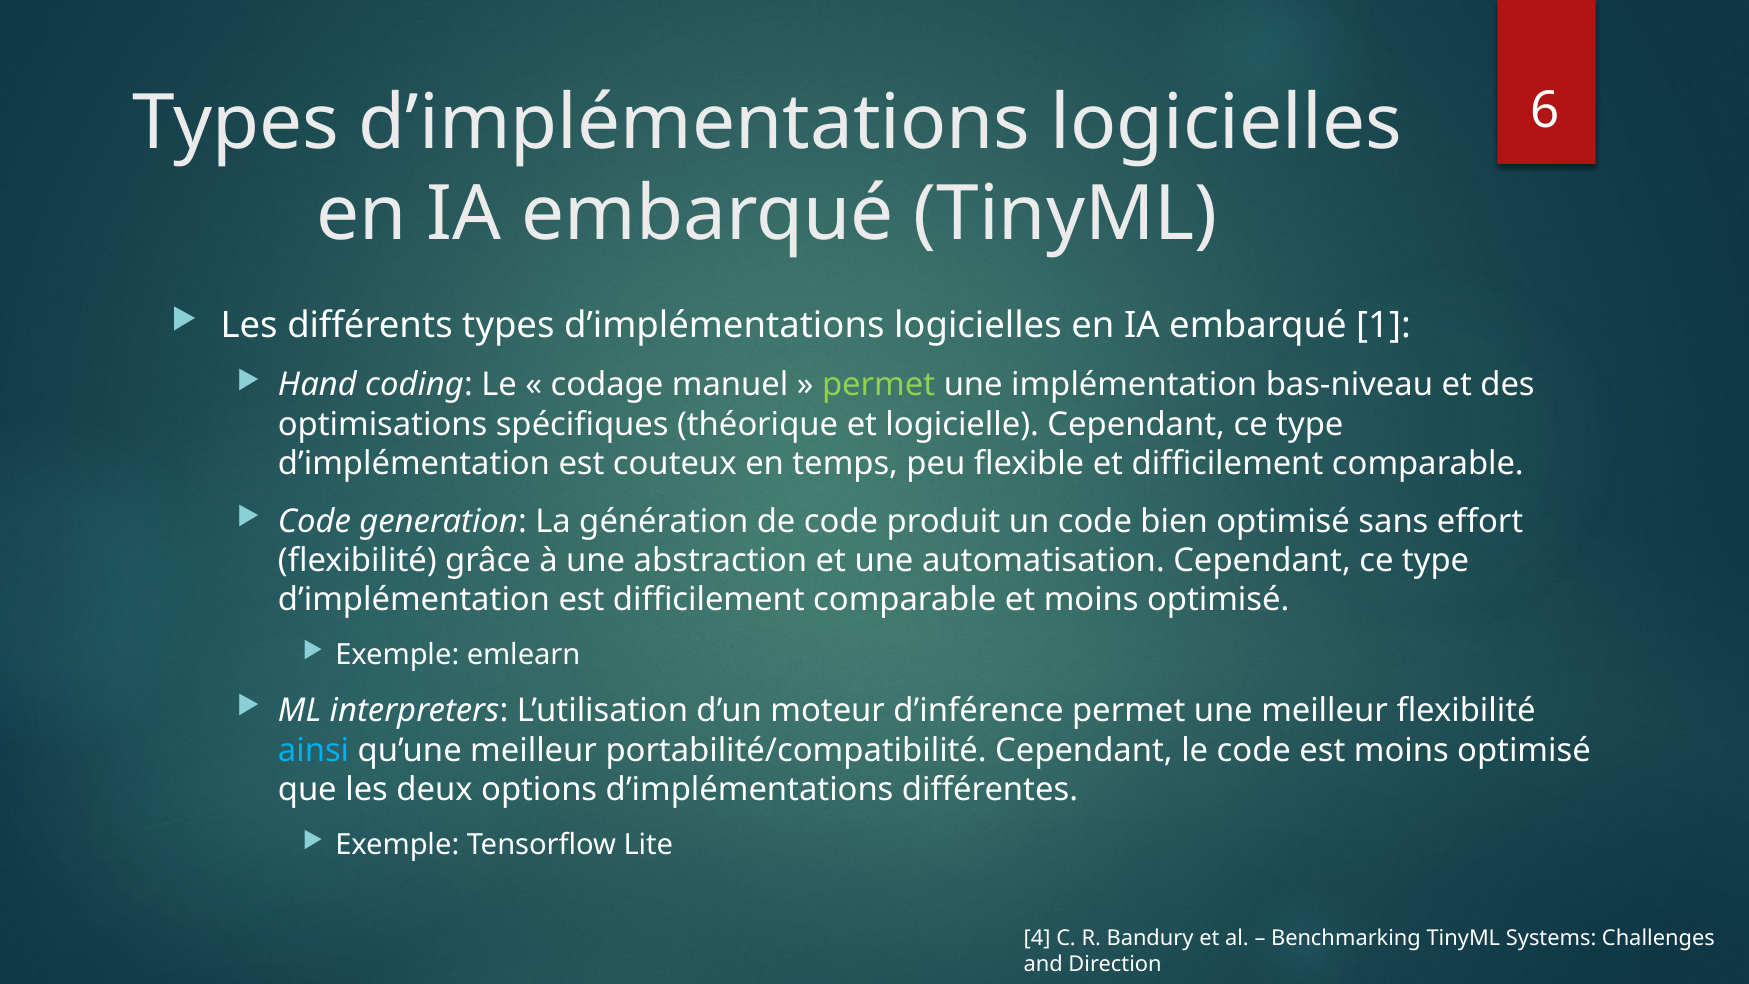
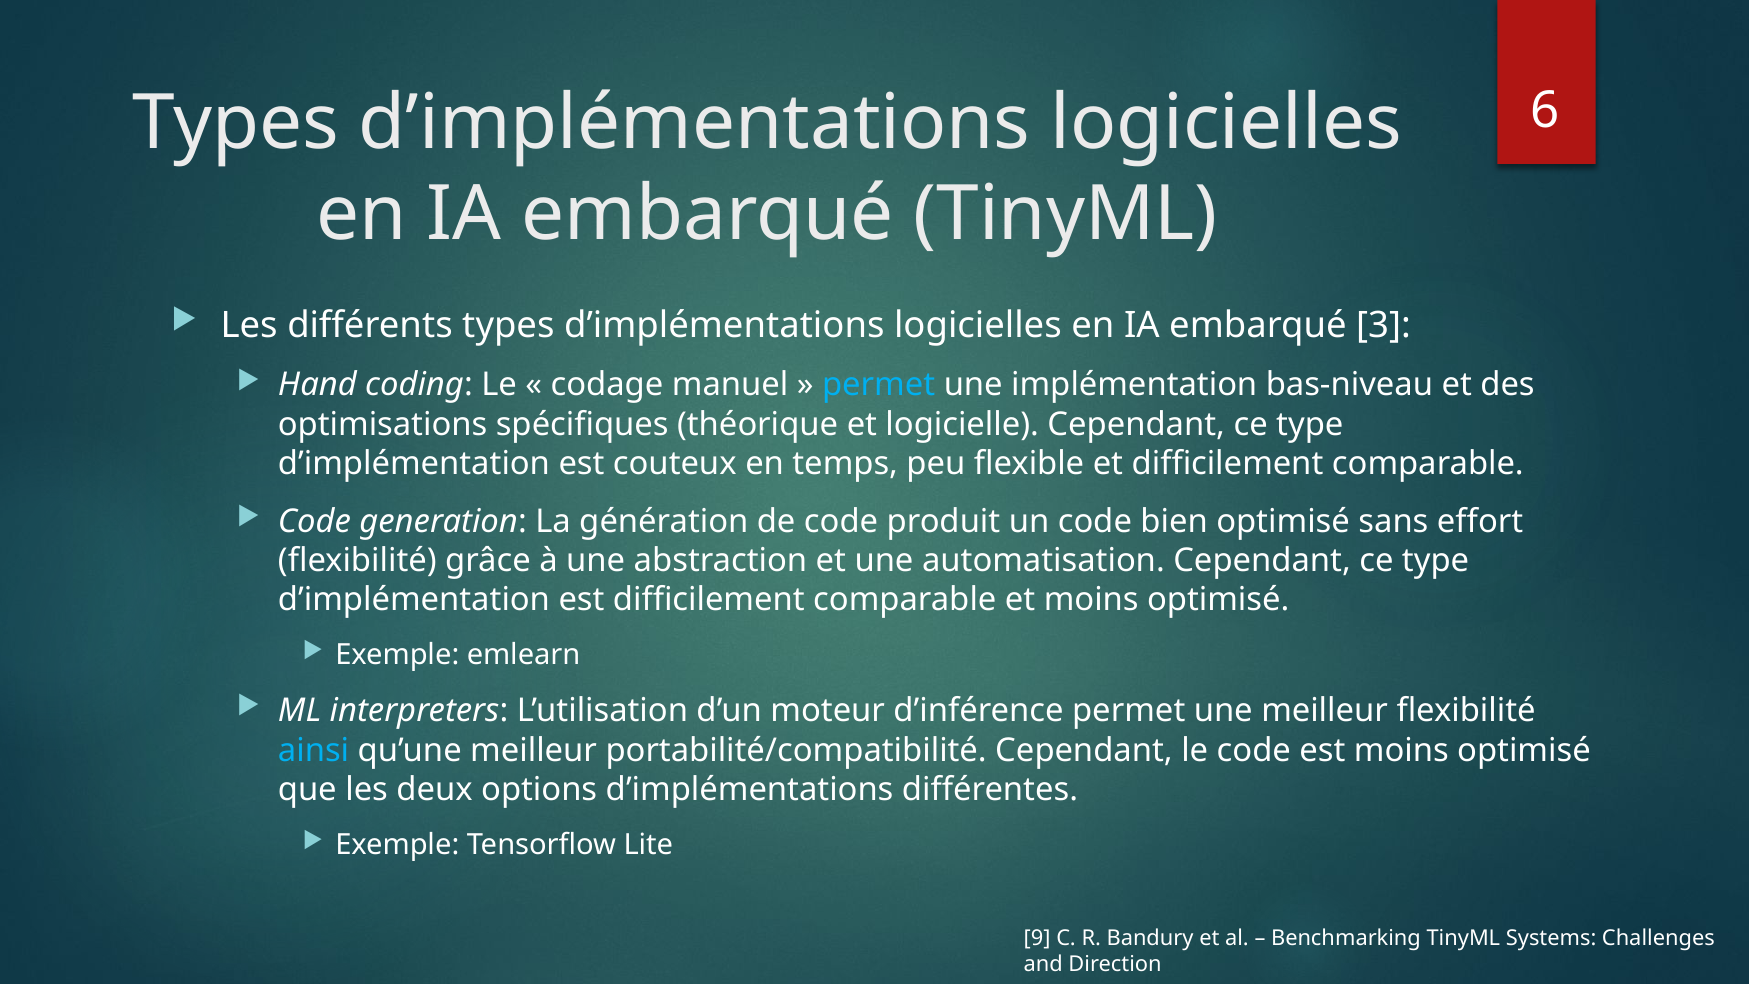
1: 1 -> 3
permet at (879, 385) colour: light green -> light blue
4: 4 -> 9
